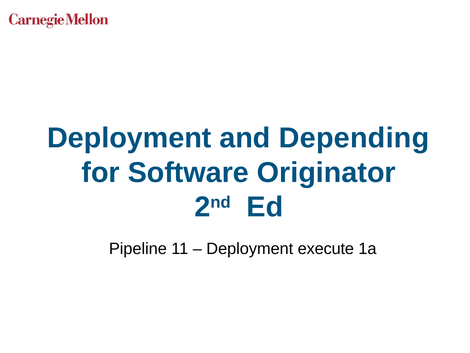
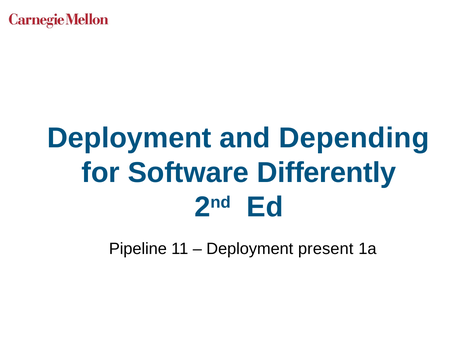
Originator: Originator -> Differently
execute: execute -> present
